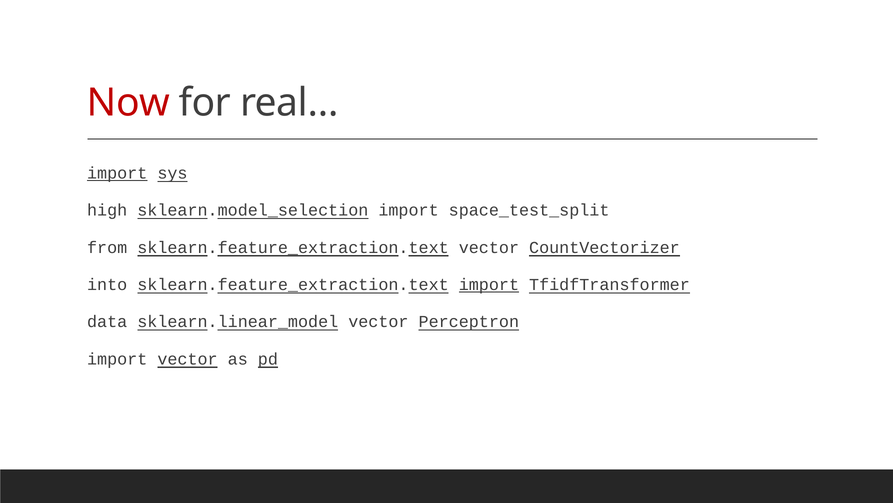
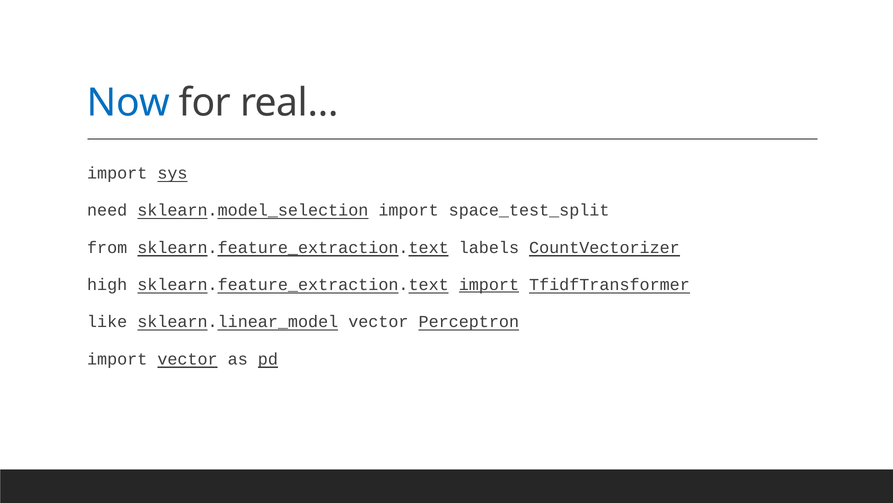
Now colour: red -> blue
import at (117, 173) underline: present -> none
high: high -> need
sklearn.feature_extraction.text vector: vector -> labels
into: into -> high
data: data -> like
